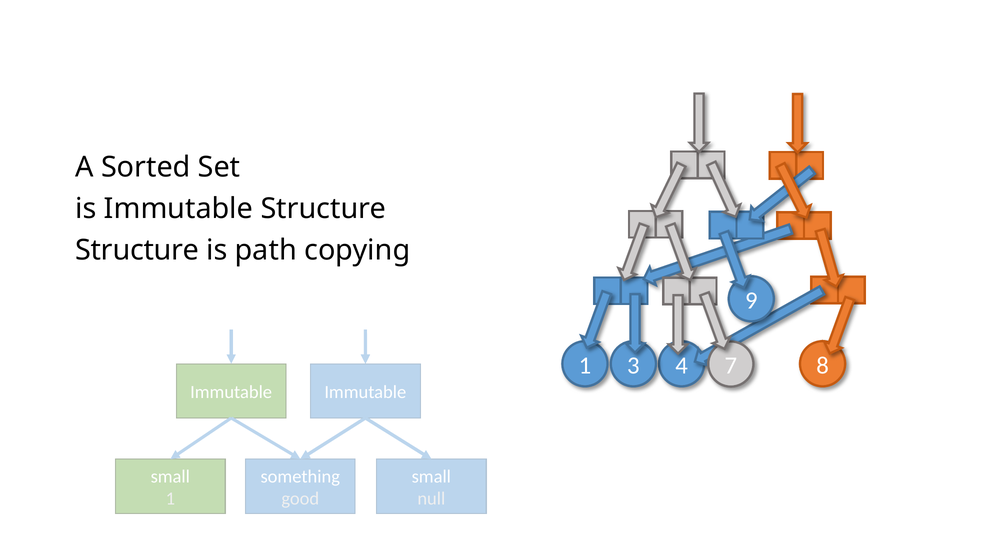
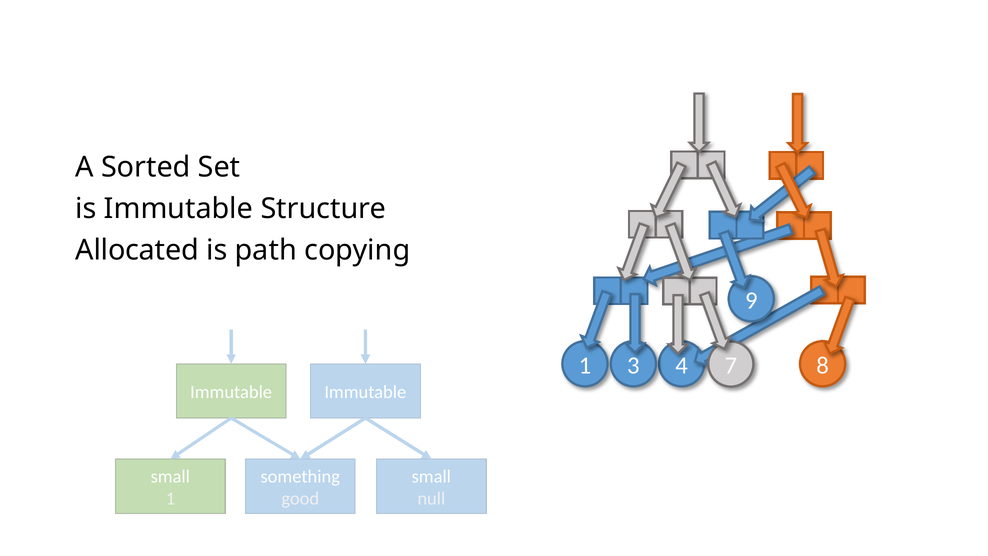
Structure at (137, 250): Structure -> Allocated
